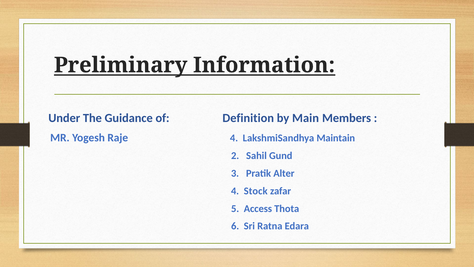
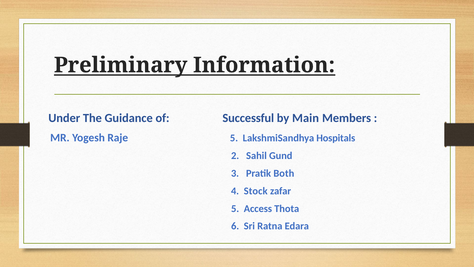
Definition: Definition -> Successful
Raje 4: 4 -> 5
Maintain: Maintain -> Hospitals
Alter: Alter -> Both
